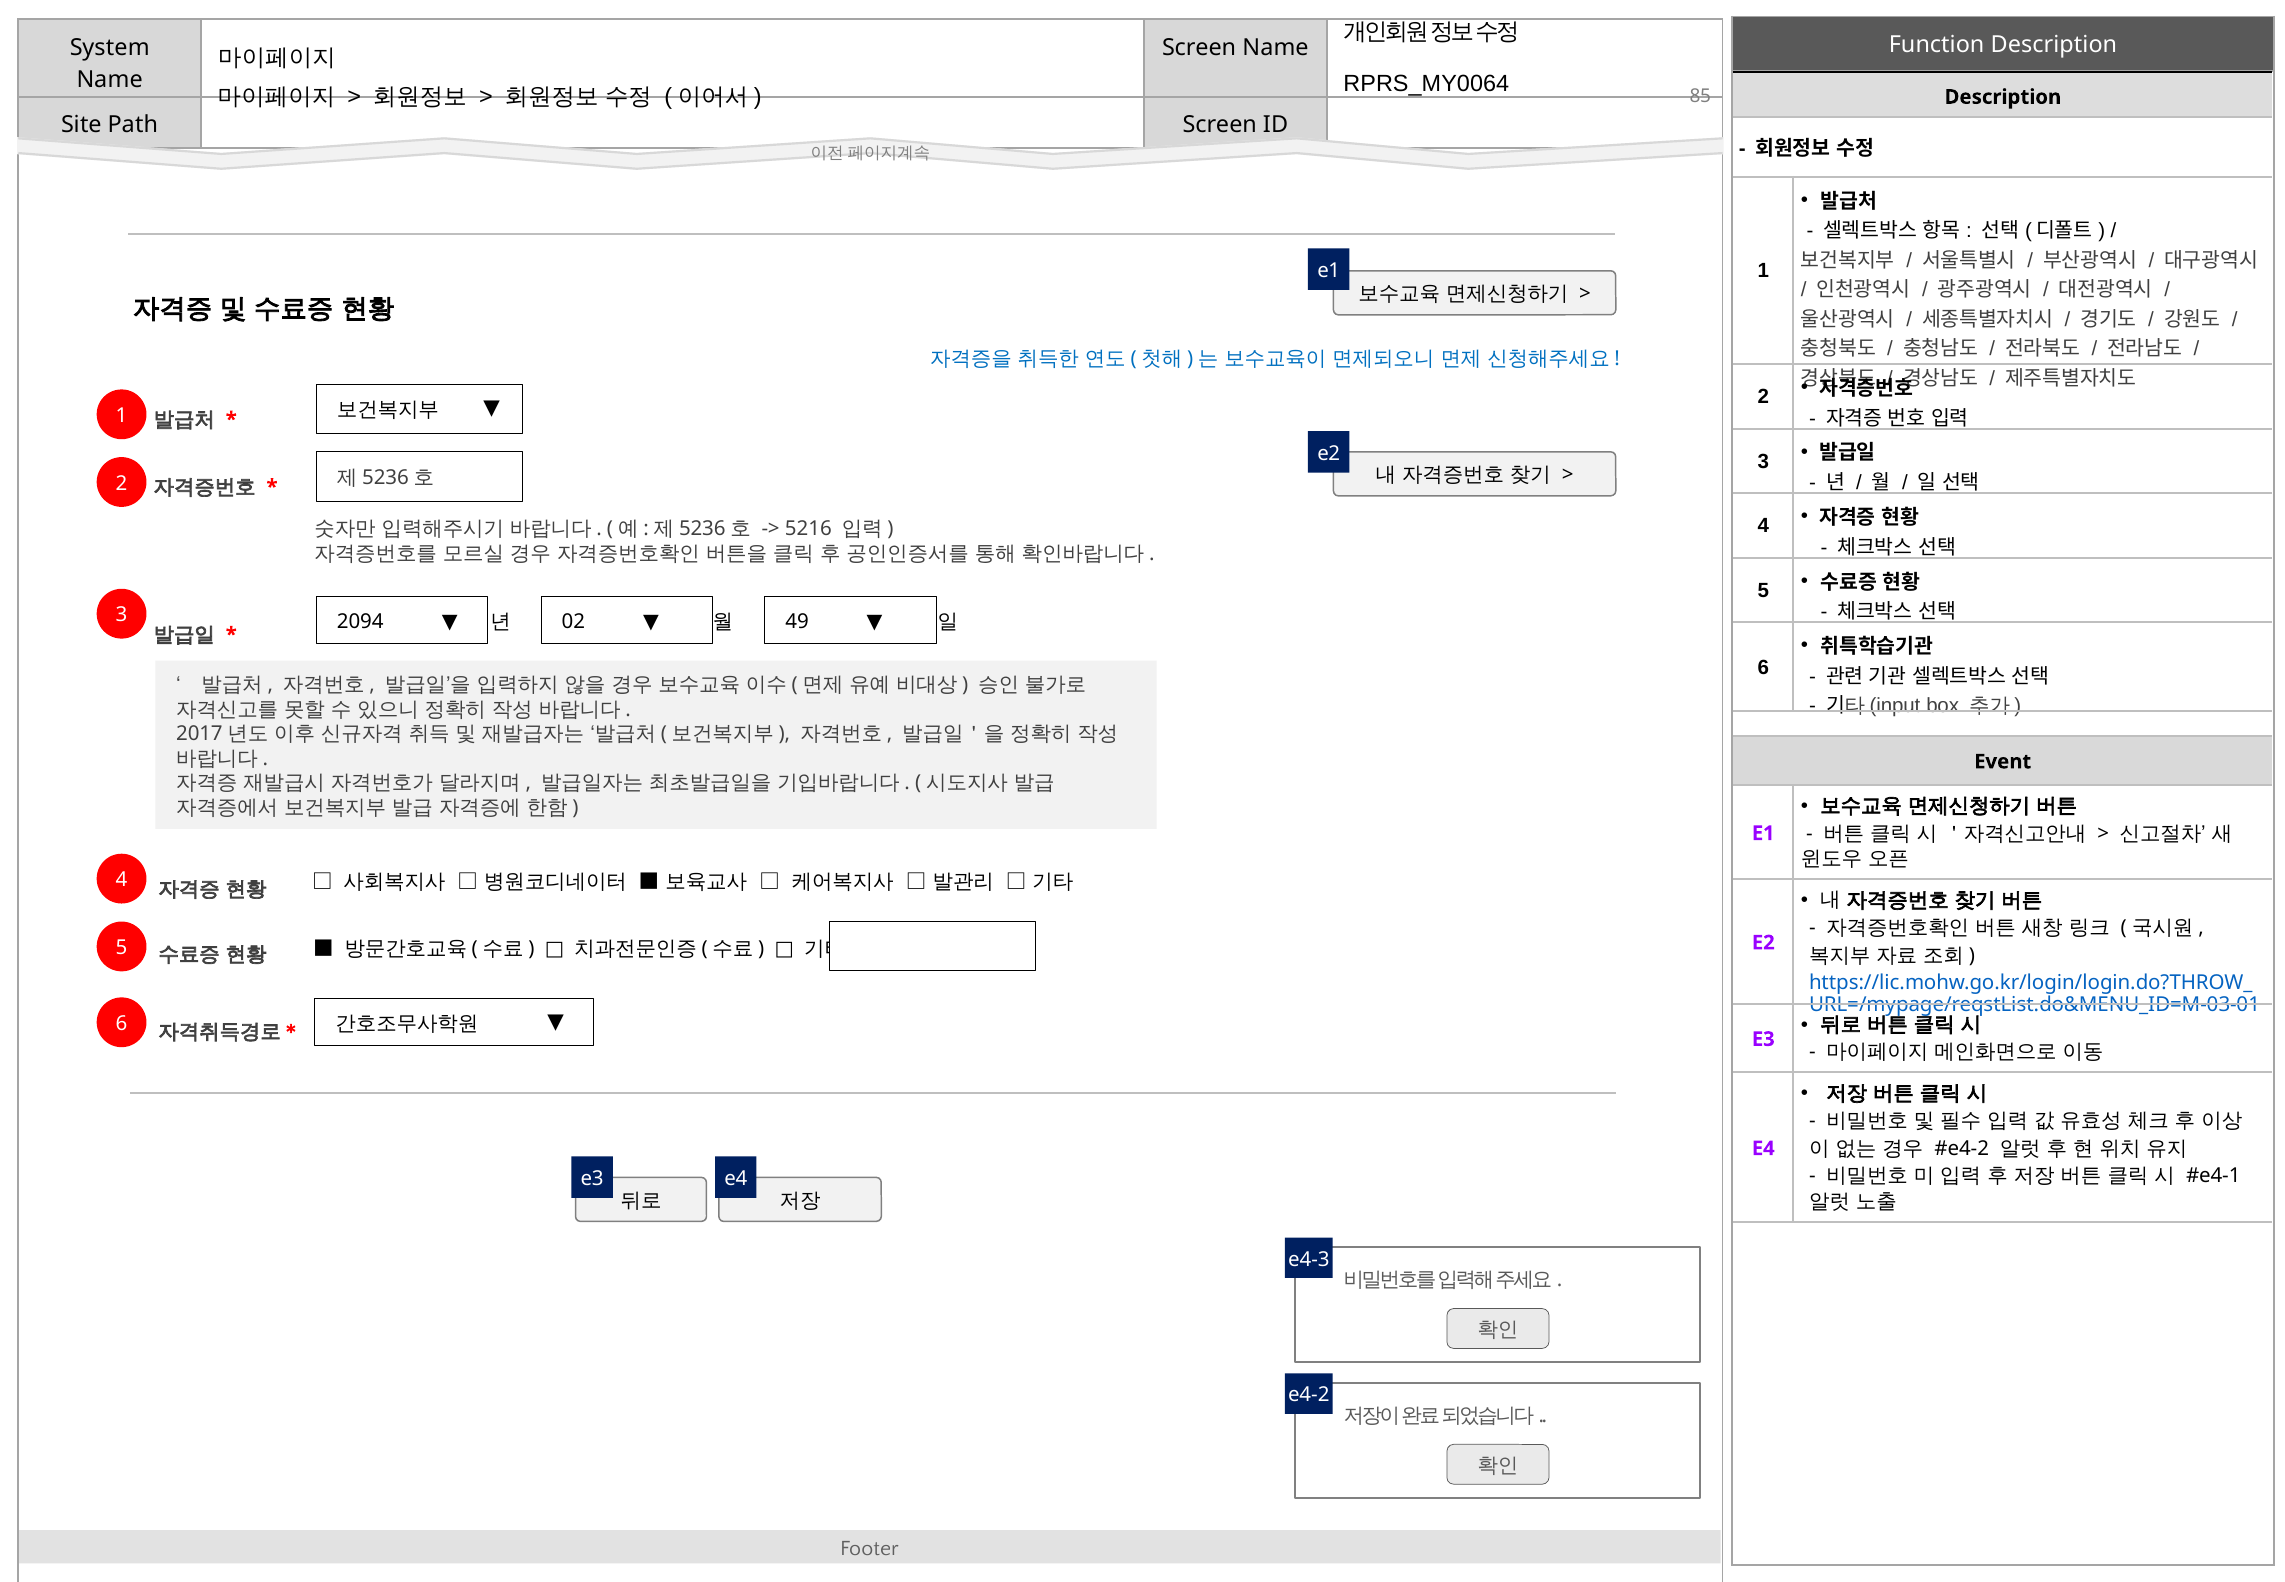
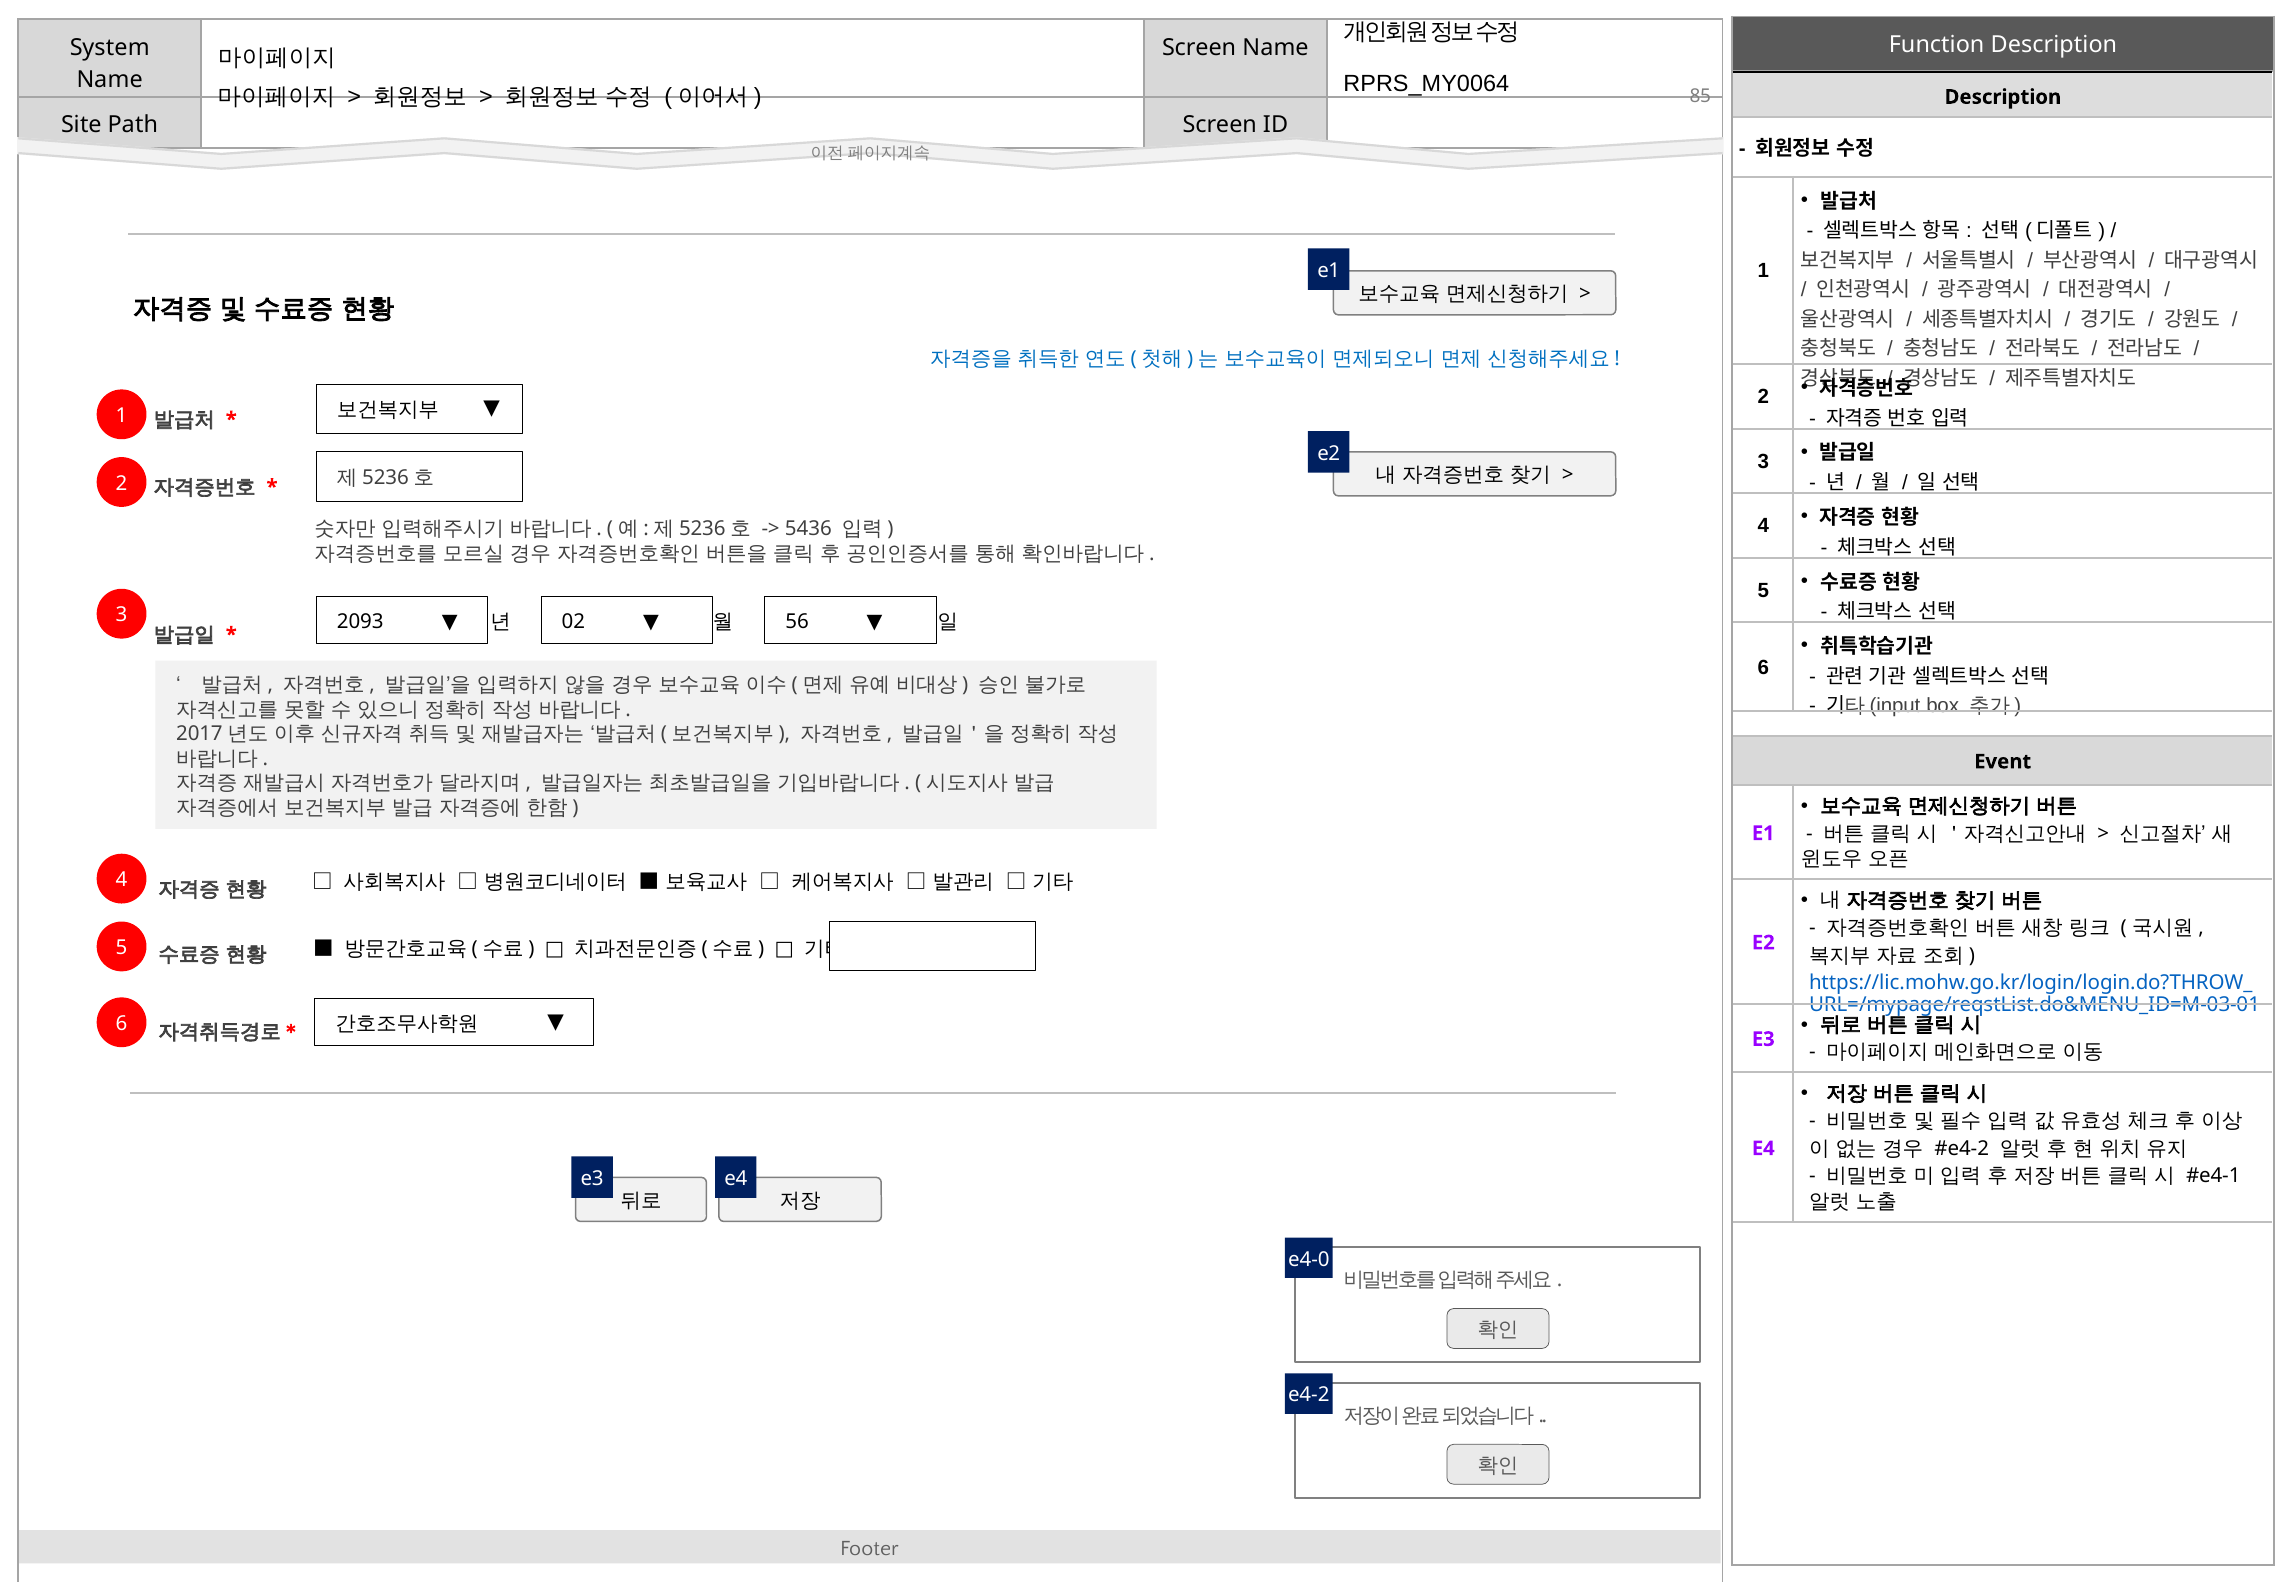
5216: 5216 -> 5436
2094: 2094 -> 2093
49: 49 -> 56
e4-3: e4-3 -> e4-0
